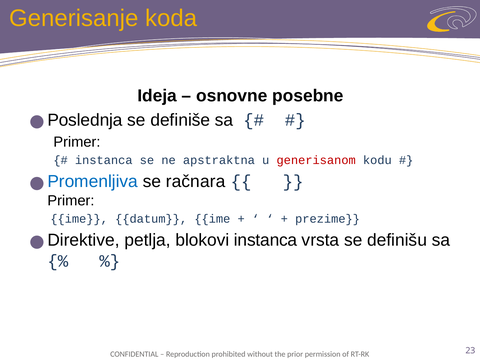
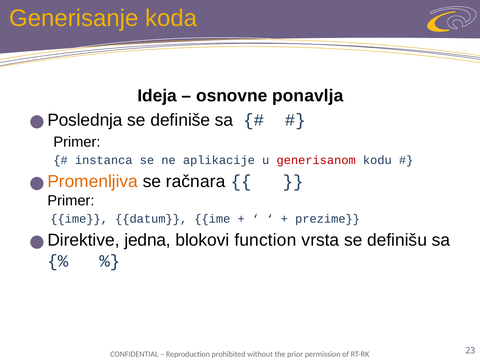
posebne: posebne -> ponavlja
apstraktna: apstraktna -> aplikacije
Promenljiva colour: blue -> orange
petlja: petlja -> jedna
blokovi instanca: instanca -> function
